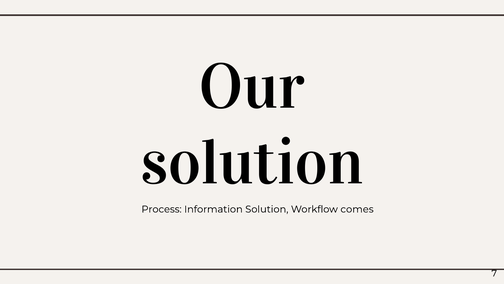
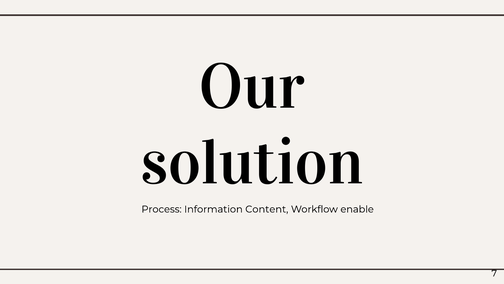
Information Solution: Solution -> Content
comes: comes -> enable
